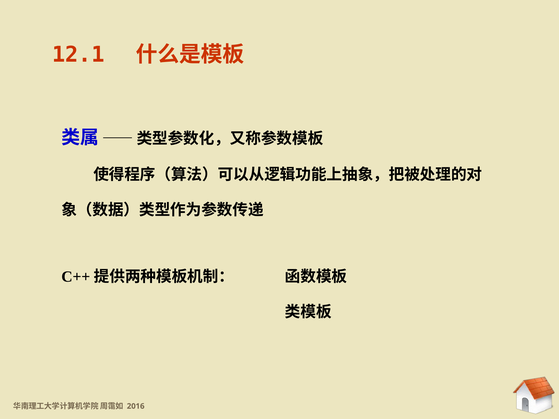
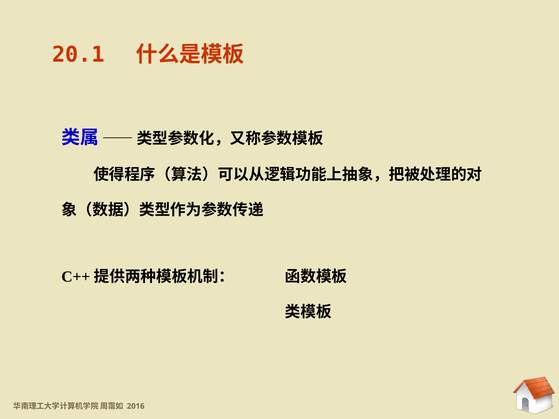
12.1: 12.1 -> 20.1
